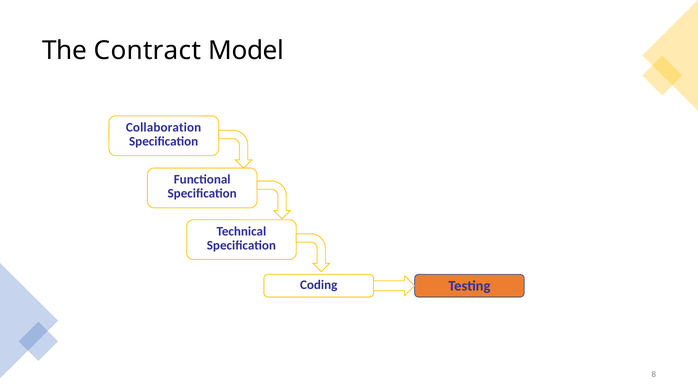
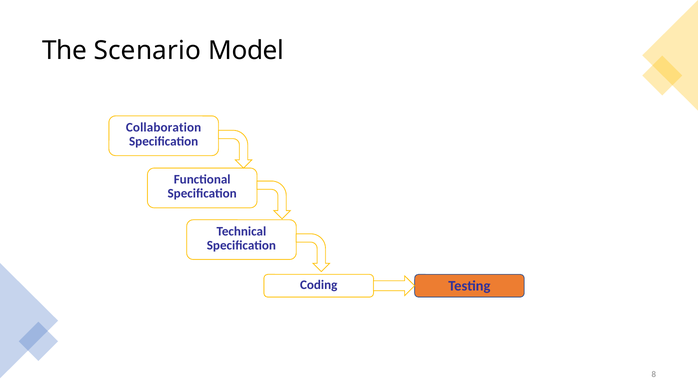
Contract: Contract -> Scenario
